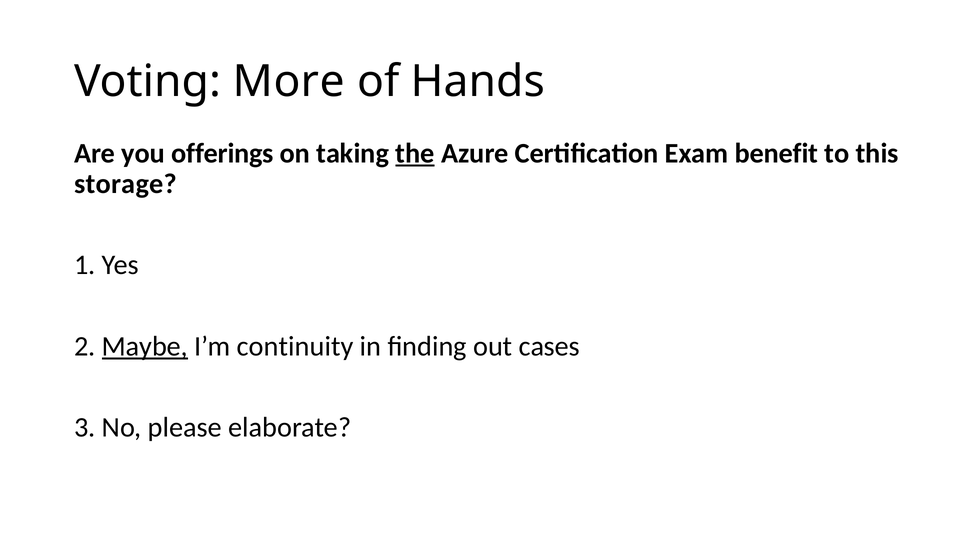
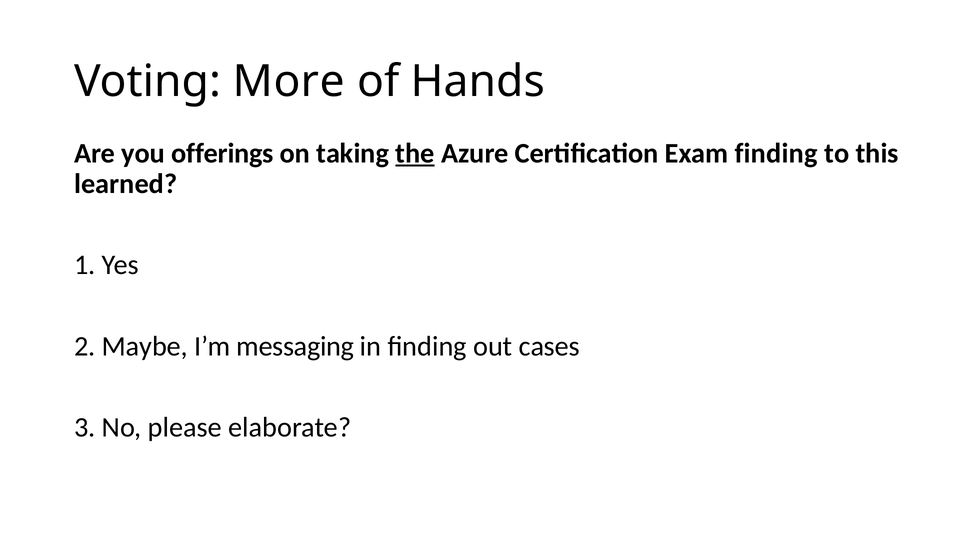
Exam benefit: benefit -> finding
storage: storage -> learned
Maybe underline: present -> none
continuity: continuity -> messaging
